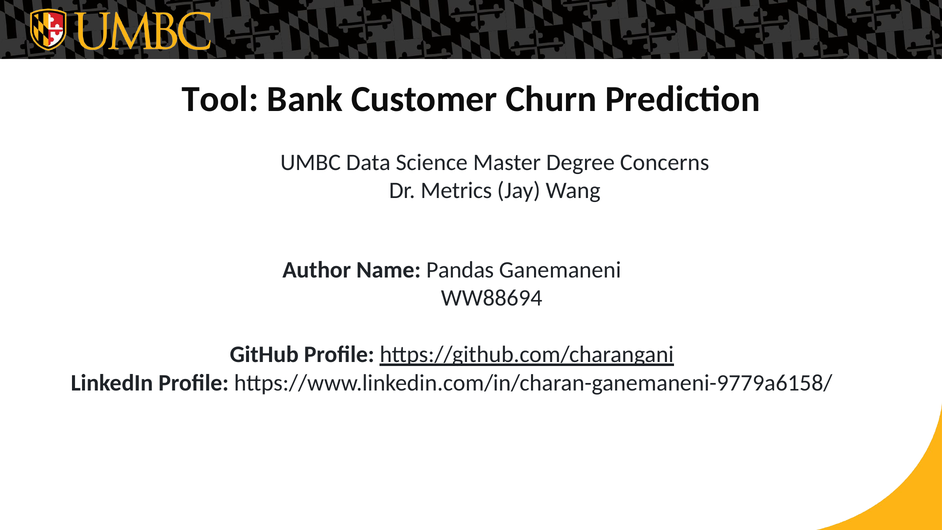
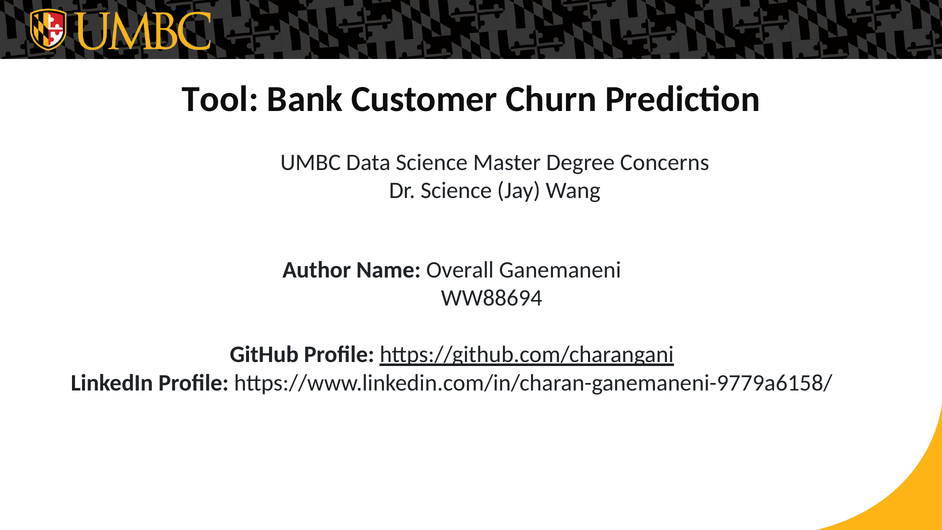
Dr Metrics: Metrics -> Science
Pandas: Pandas -> Overall
